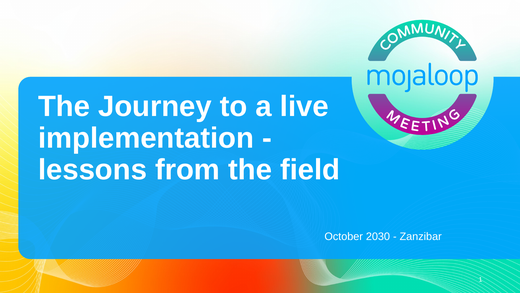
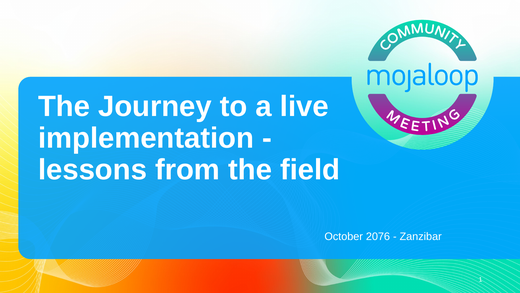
2030: 2030 -> 2076
